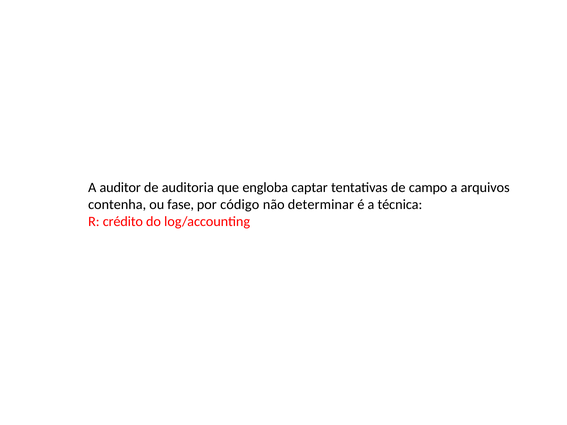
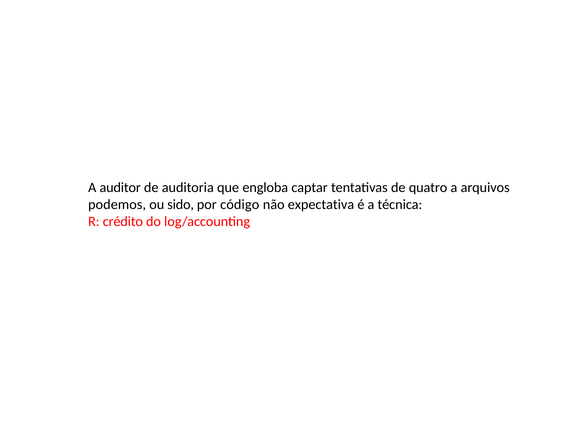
campo: campo -> quatro
contenha: contenha -> podemos
fase: fase -> sido
determinar: determinar -> expectativa
